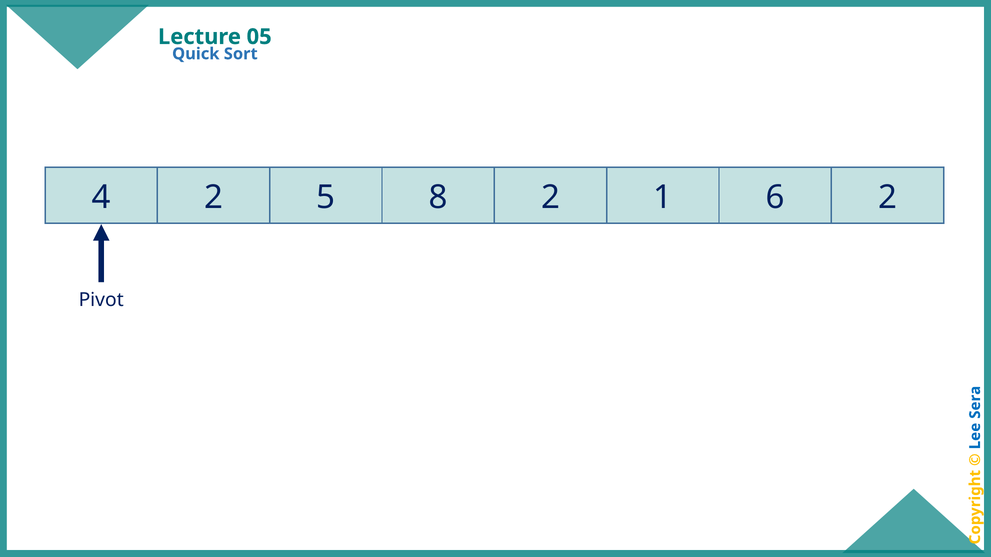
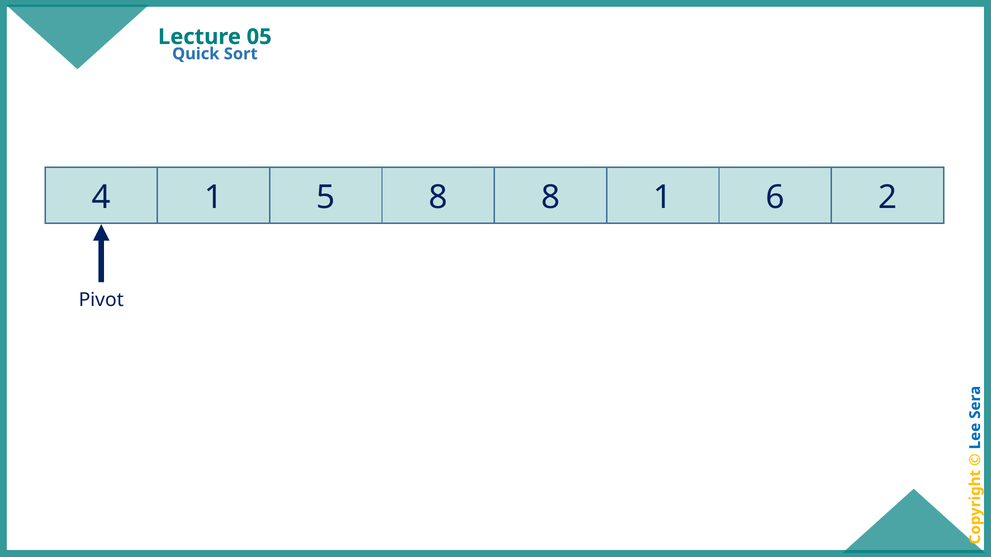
4 2: 2 -> 1
8 2: 2 -> 8
